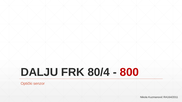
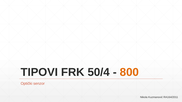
DALJU: DALJU -> TIPOVI
80/4: 80/4 -> 50/4
800 colour: red -> orange
